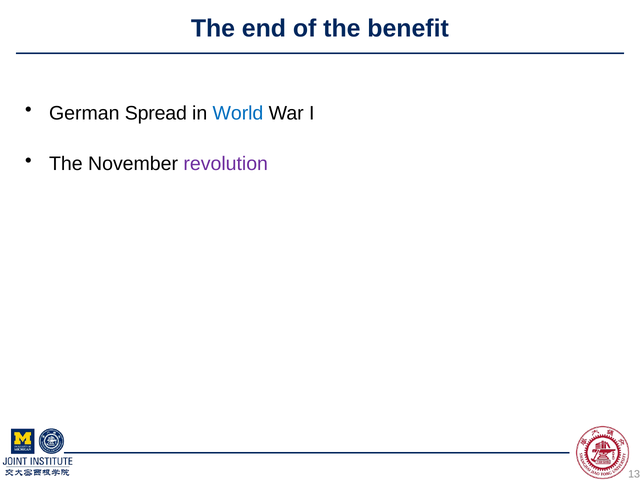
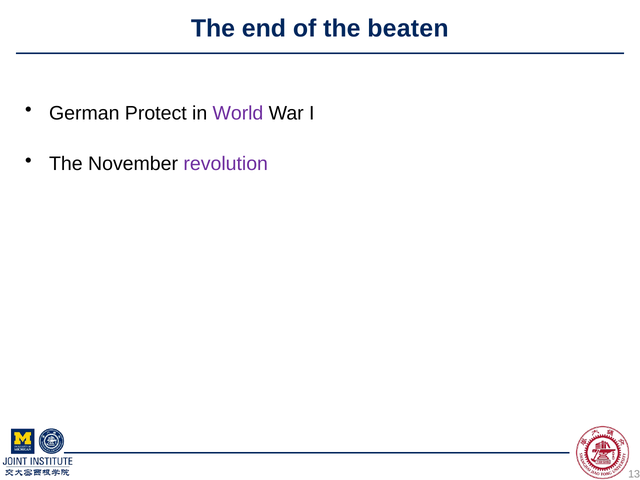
benefit: benefit -> beaten
Spread: Spread -> Protect
World colour: blue -> purple
